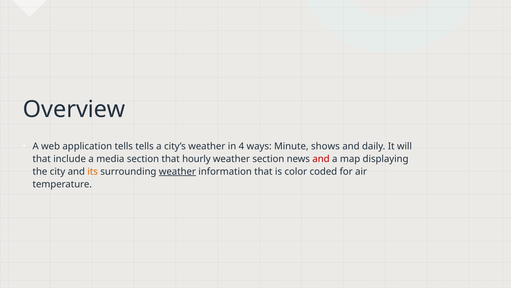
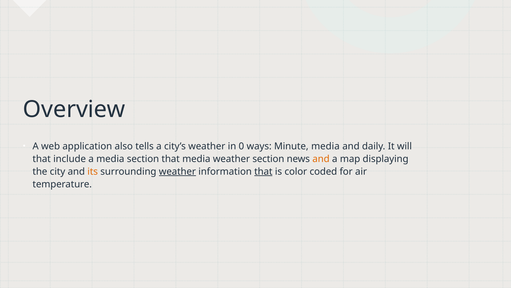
application tells: tells -> also
4: 4 -> 0
Minute shows: shows -> media
that hourly: hourly -> media
and at (321, 159) colour: red -> orange
that at (263, 171) underline: none -> present
